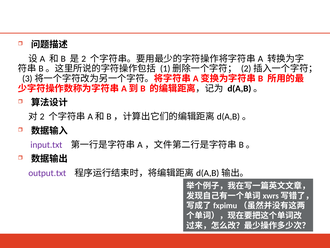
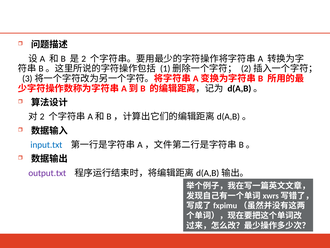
input.txt colour: purple -> blue
